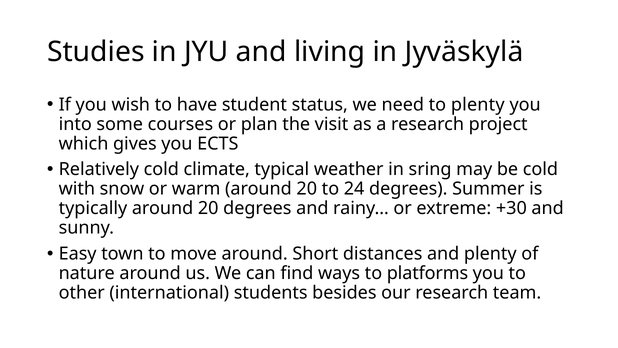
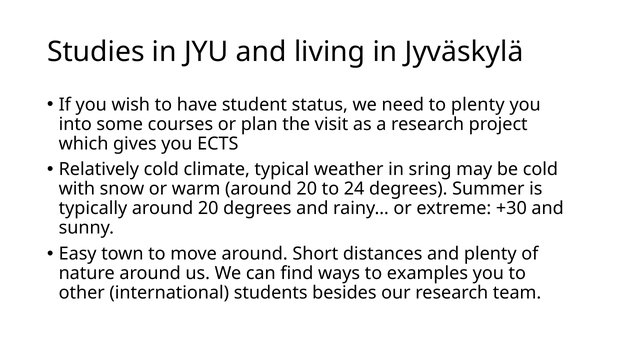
platforms: platforms -> examples
